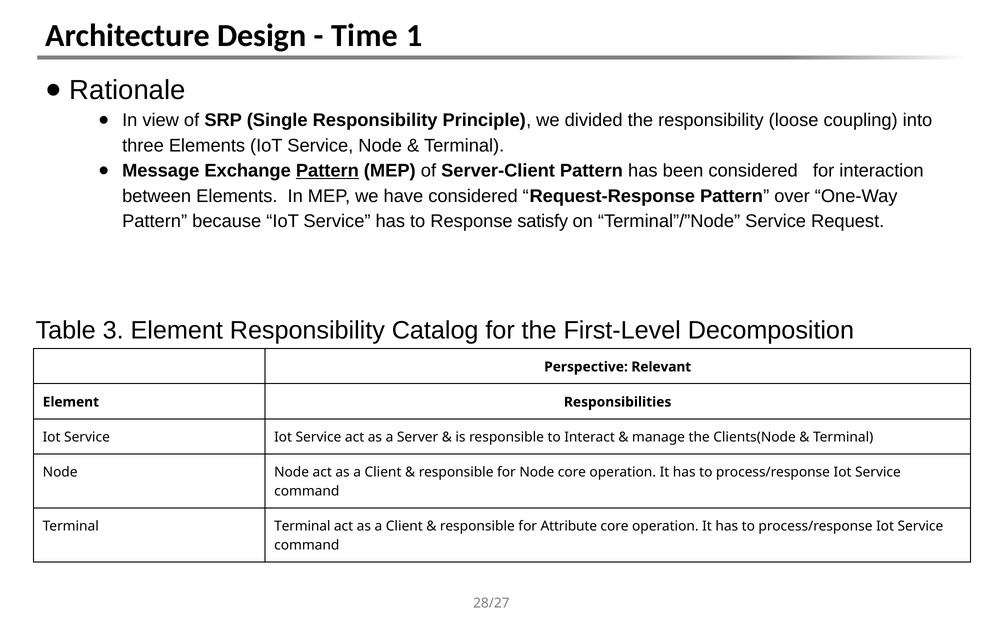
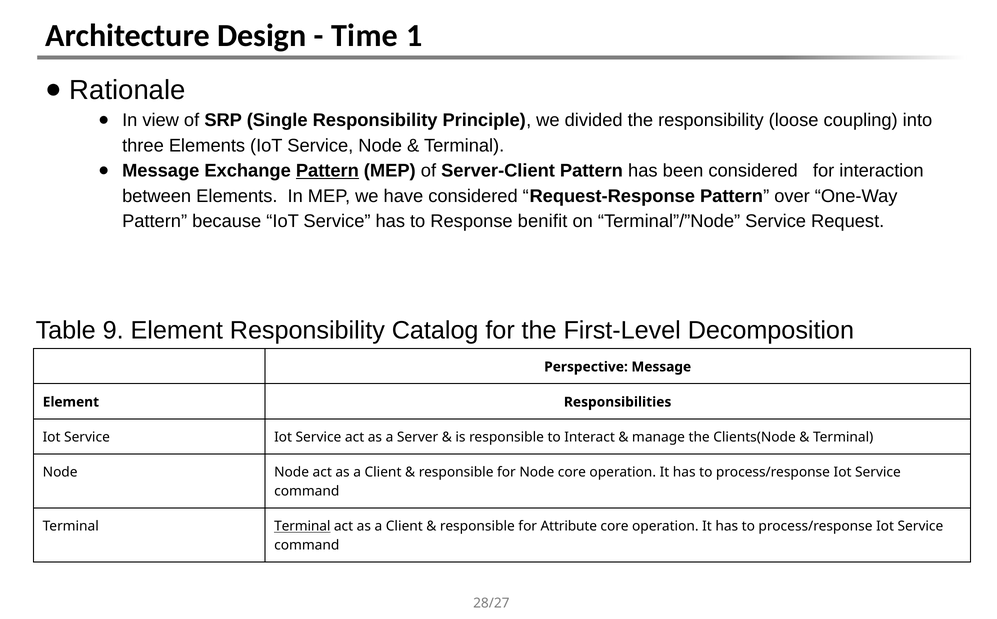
satisfy: satisfy -> benifit
3: 3 -> 9
Perspective Relevant: Relevant -> Message
Terminal at (302, 526) underline: none -> present
